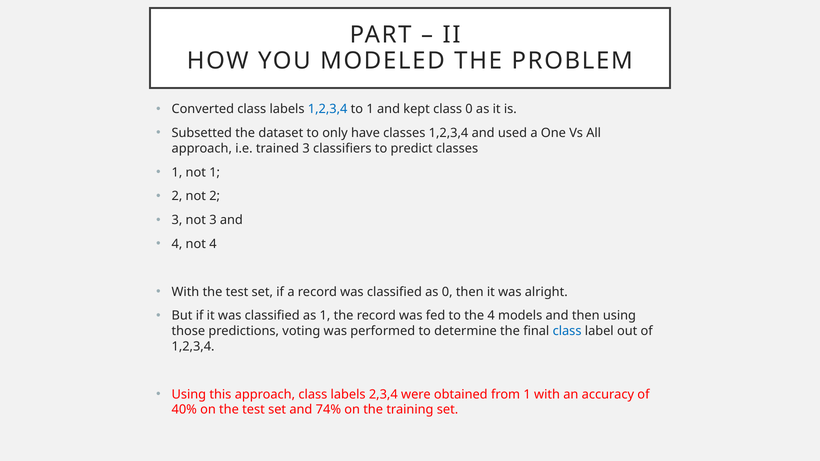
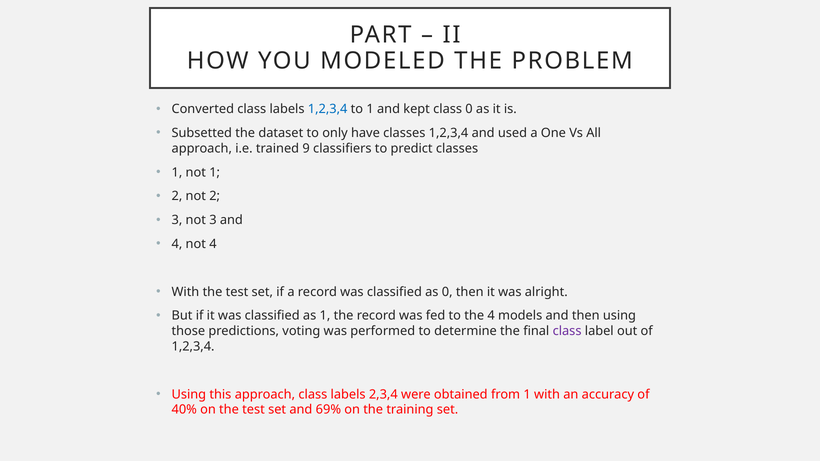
trained 3: 3 -> 9
class at (567, 331) colour: blue -> purple
74%: 74% -> 69%
